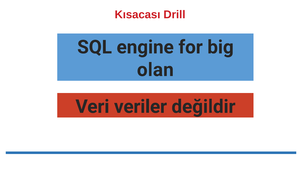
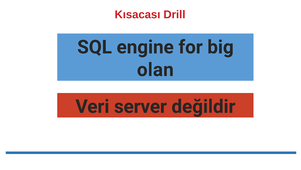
veriler: veriler -> server
